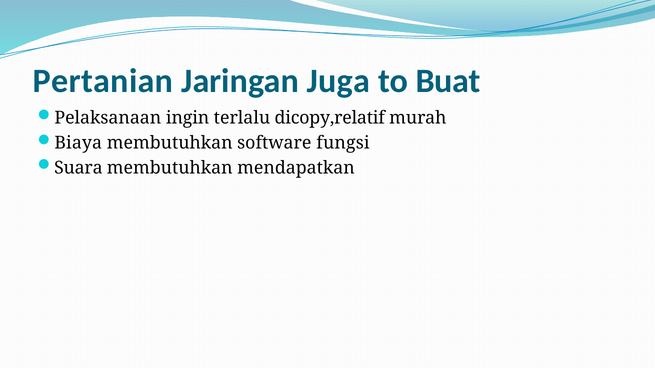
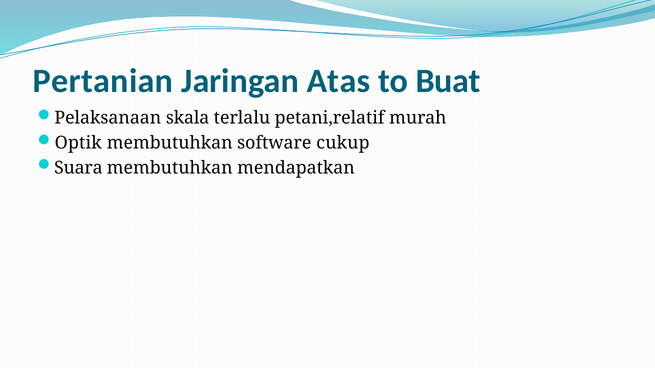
Juga: Juga -> Atas
ingin: ingin -> skala
dicopy,relatif: dicopy,relatif -> petani,relatif
Biaya: Biaya -> Optik
fungsi: fungsi -> cukup
